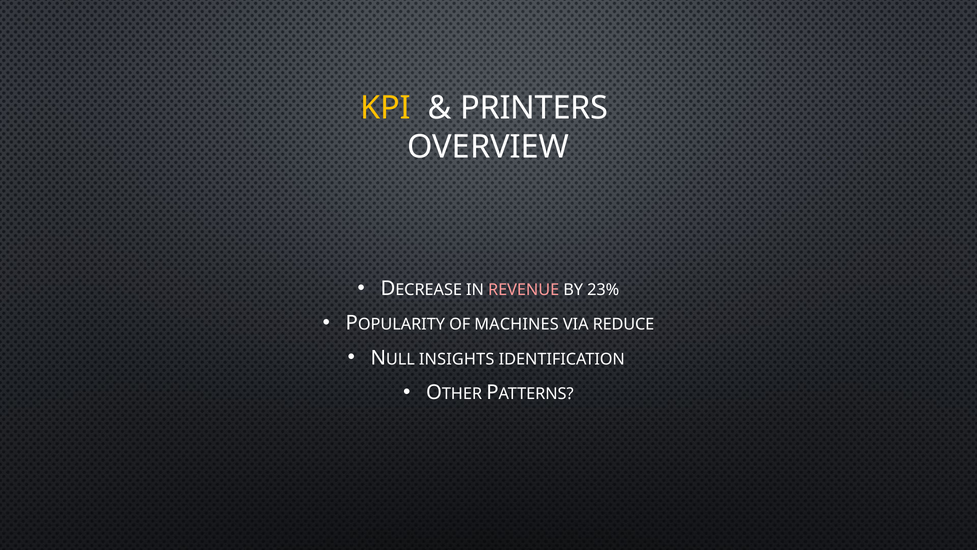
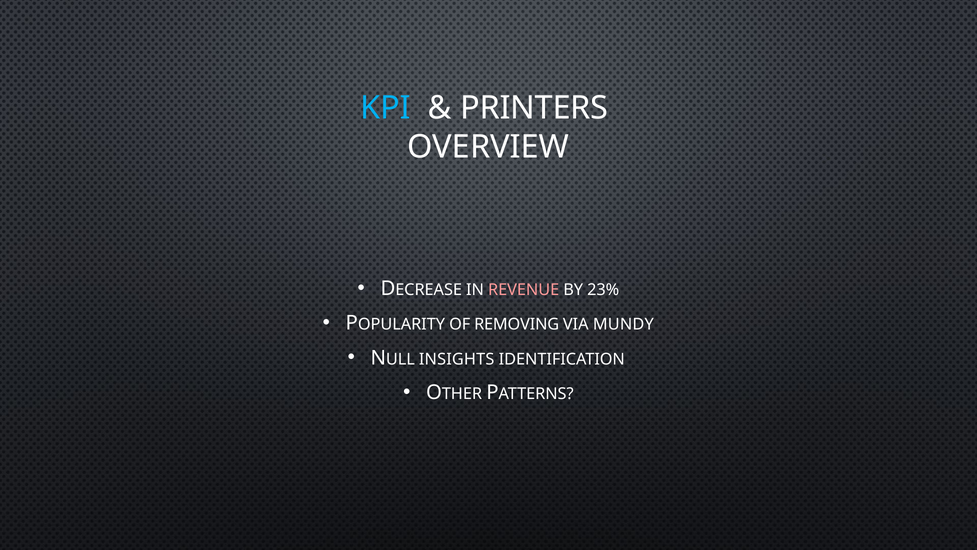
KPI colour: yellow -> light blue
MACHINES: MACHINES -> REMOVING
REDUCE: REDUCE -> MUNDY
